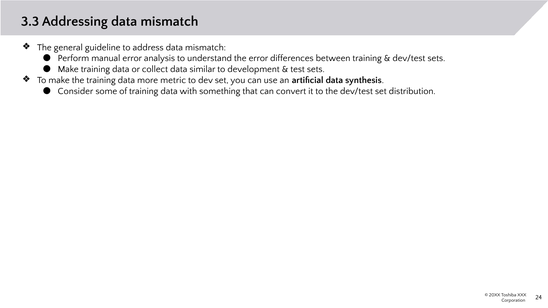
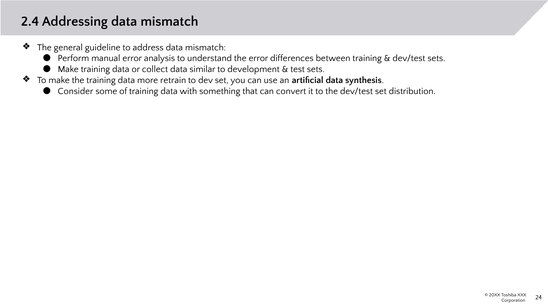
3.3: 3.3 -> 2.4
metric: metric -> retrain
